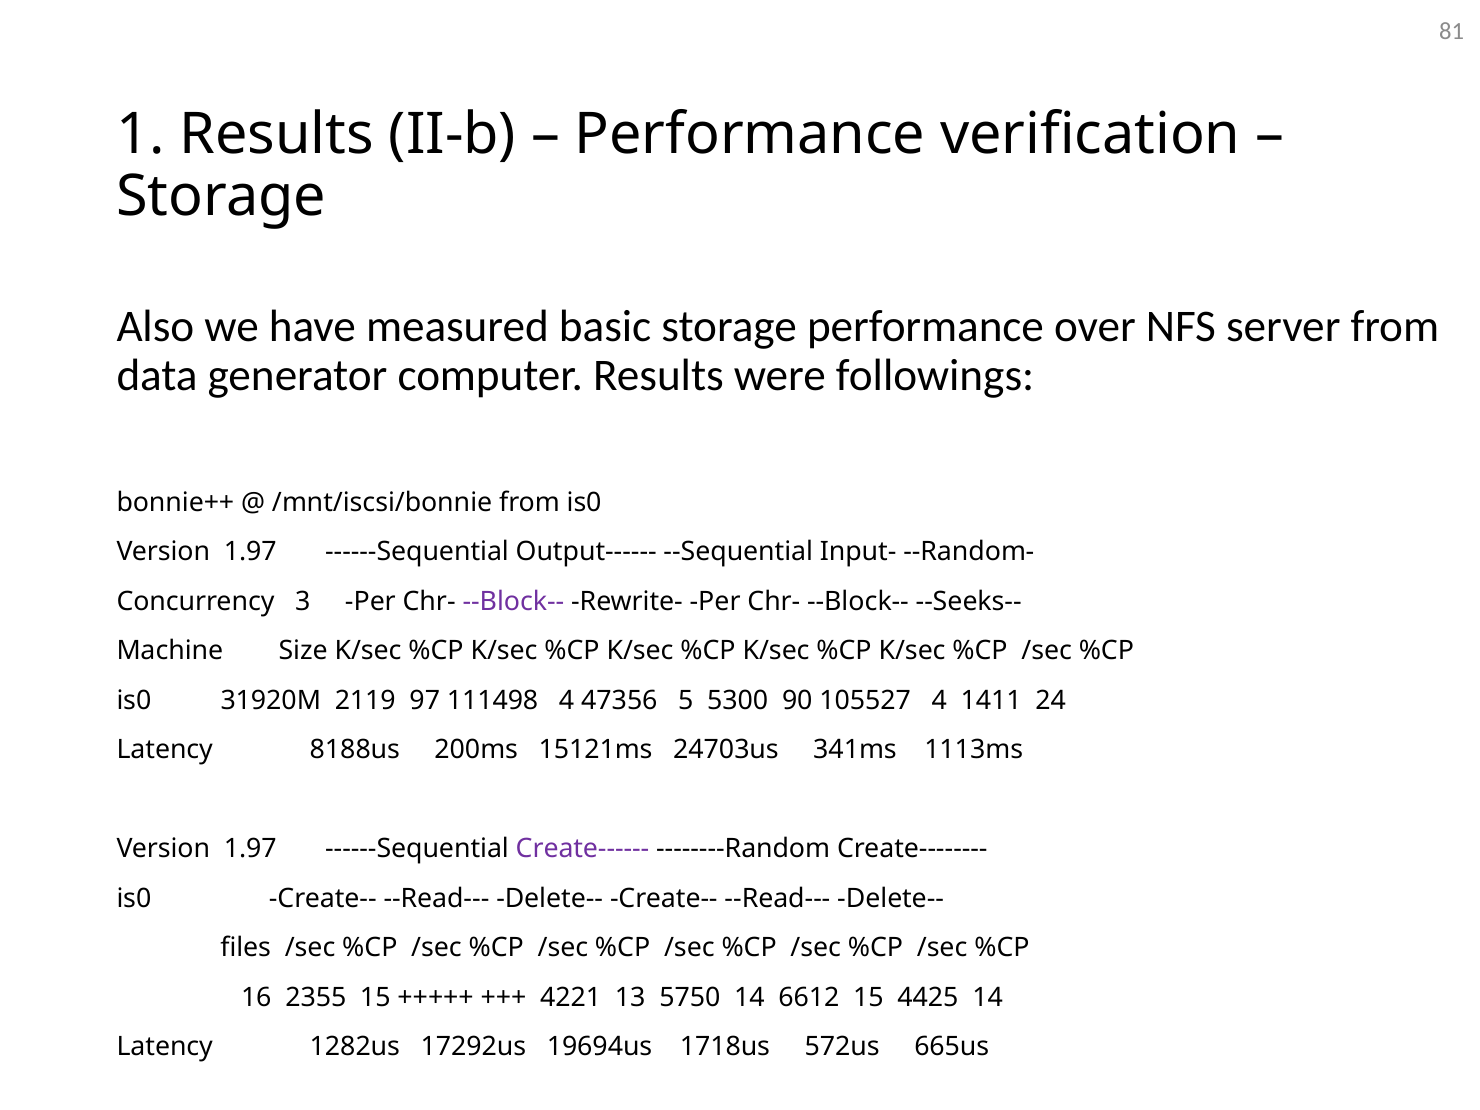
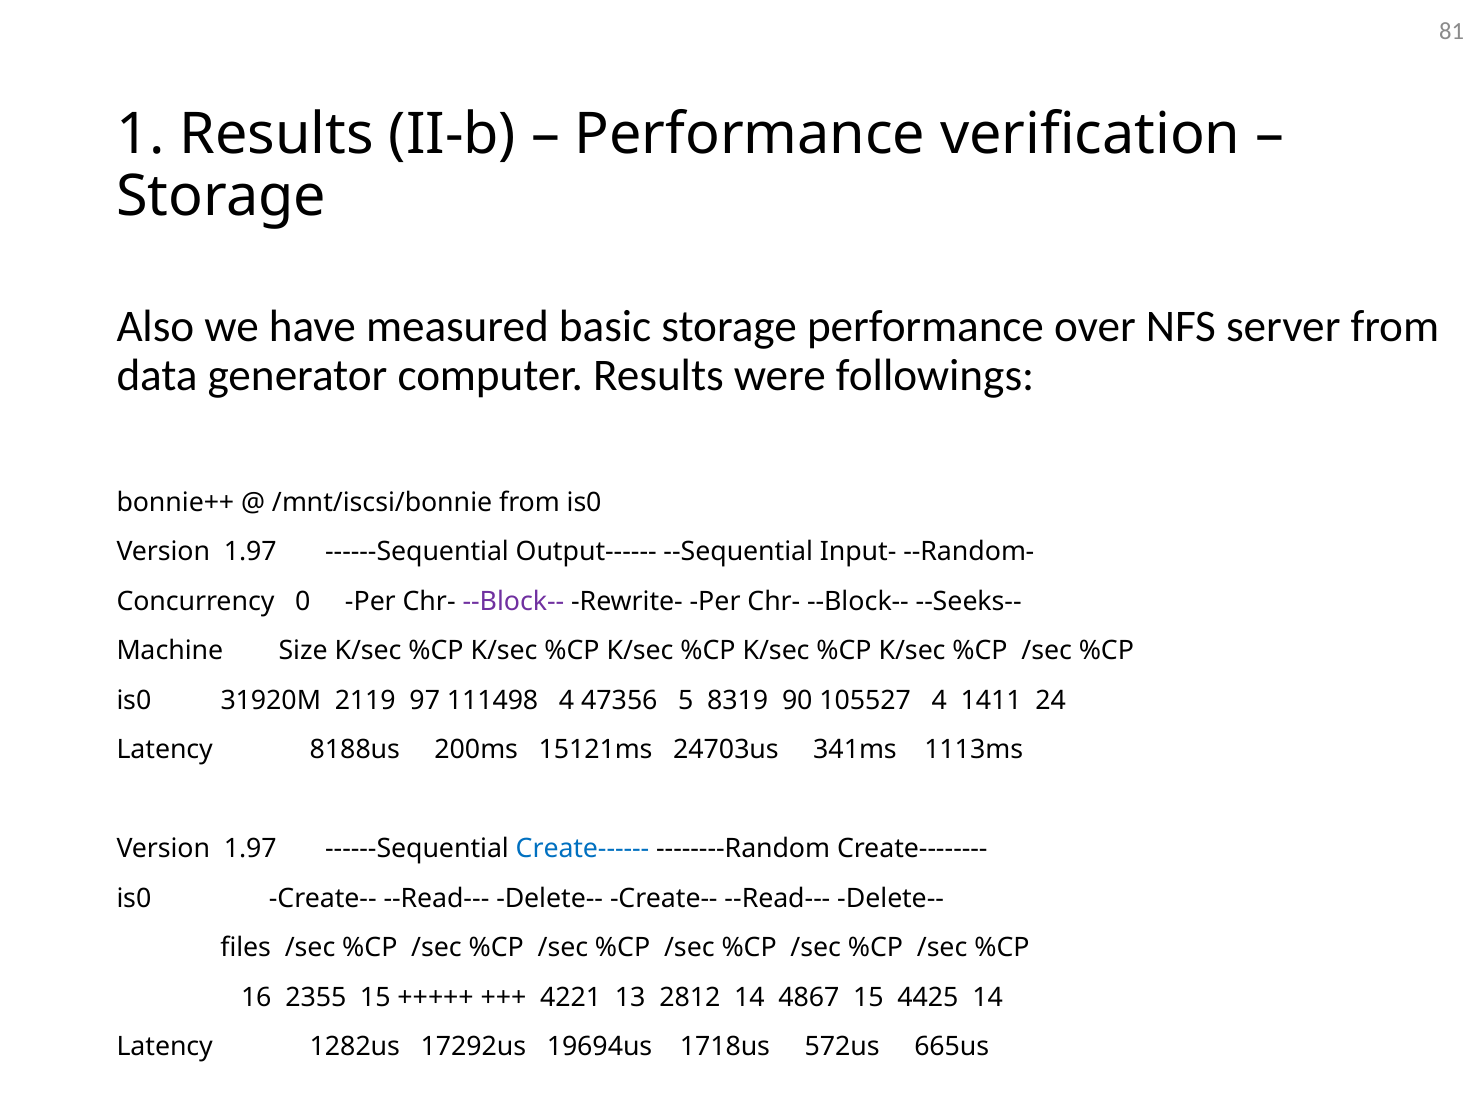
3: 3 -> 0
5300: 5300 -> 8319
Create------ colour: purple -> blue
5750: 5750 -> 2812
6612: 6612 -> 4867
